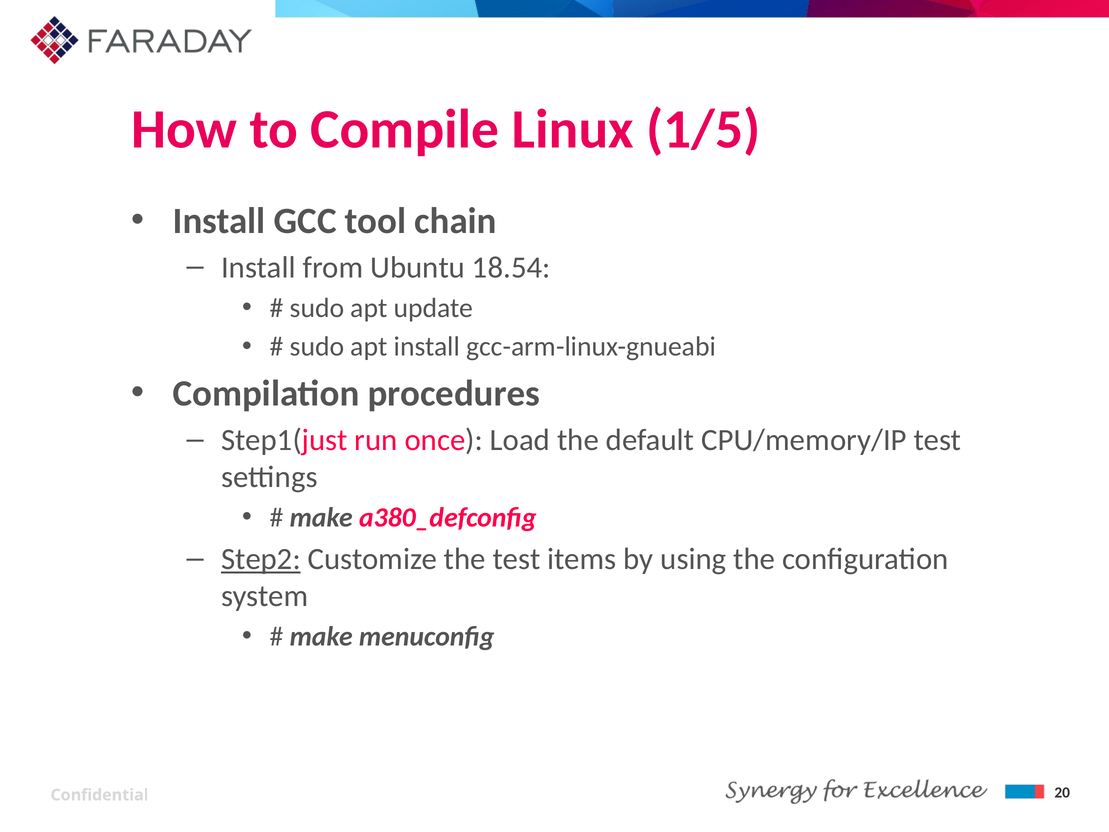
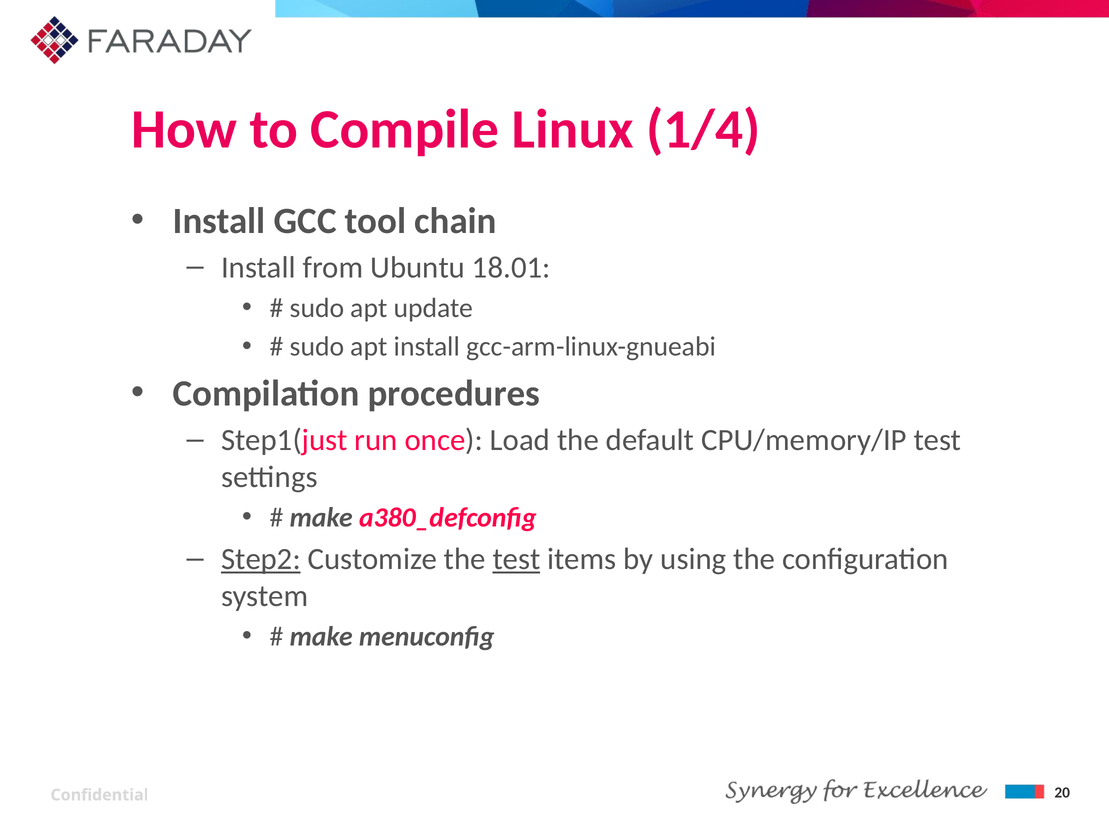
1/5: 1/5 -> 1/4
18.54: 18.54 -> 18.01
test at (517, 559) underline: none -> present
